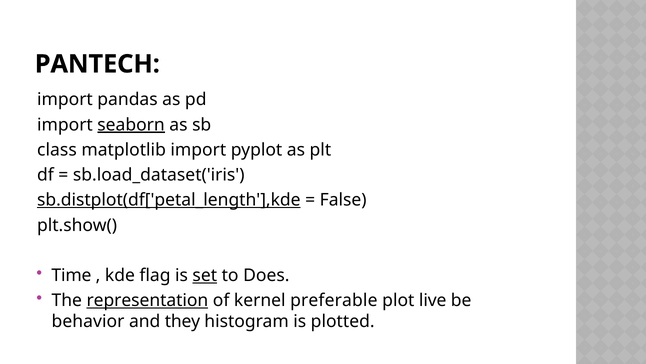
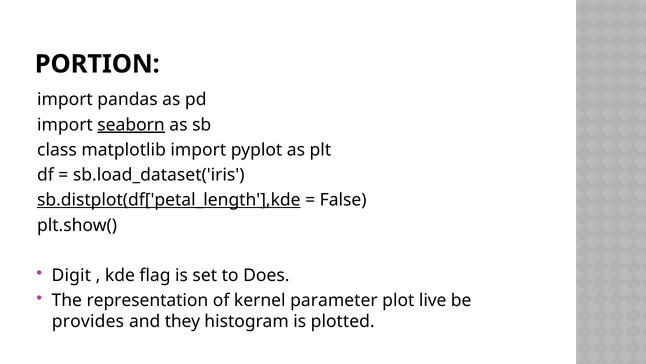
PANTECH: PANTECH -> PORTION
Time: Time -> Digit
set underline: present -> none
representation underline: present -> none
preferable: preferable -> parameter
behavior: behavior -> provides
